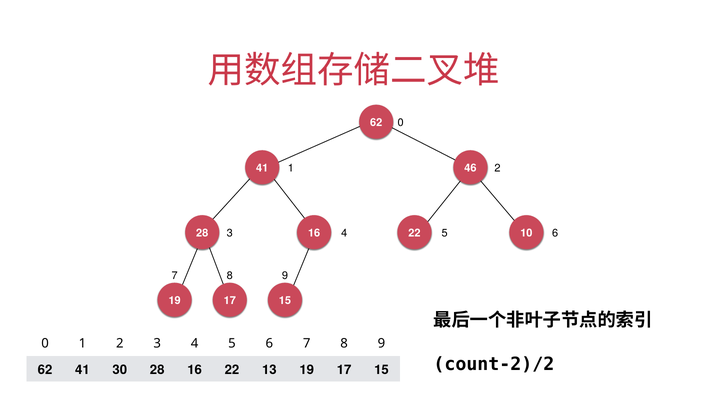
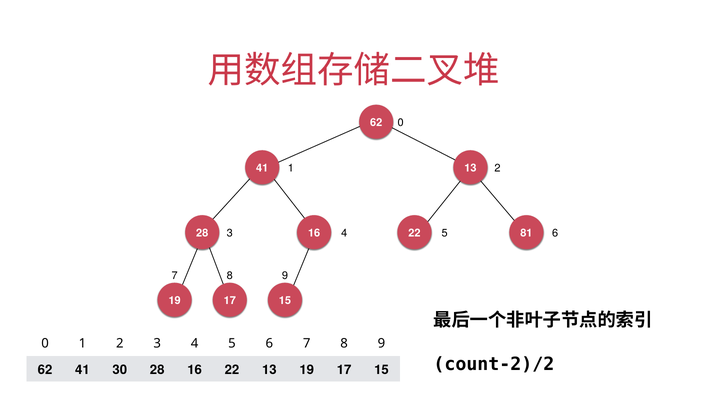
41 46: 46 -> 13
10: 10 -> 81
